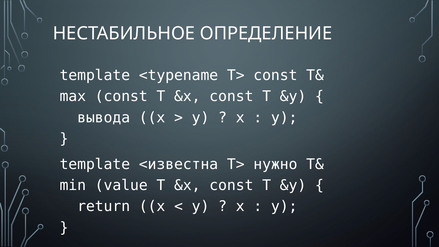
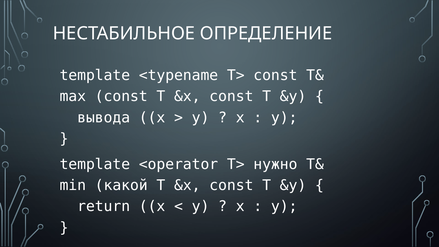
<известна: <известна -> <operator
value: value -> какой
